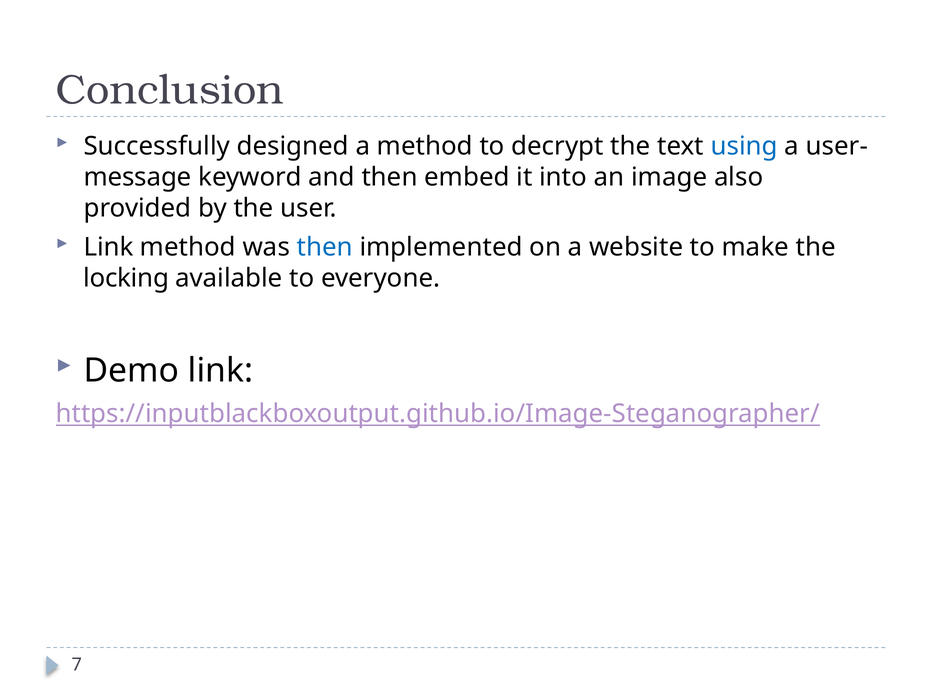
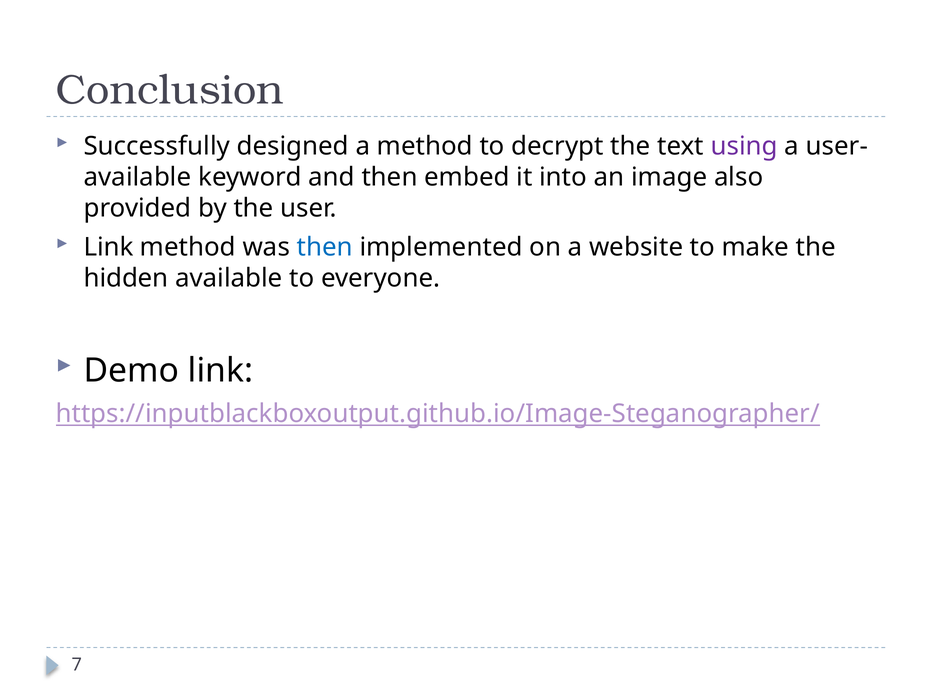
using colour: blue -> purple
message at (138, 177): message -> available
locking: locking -> hidden
